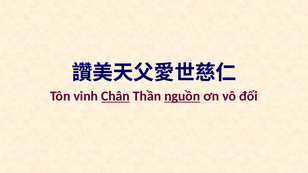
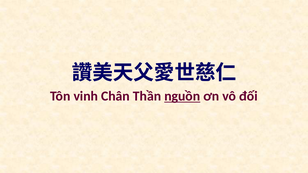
Chân underline: present -> none
